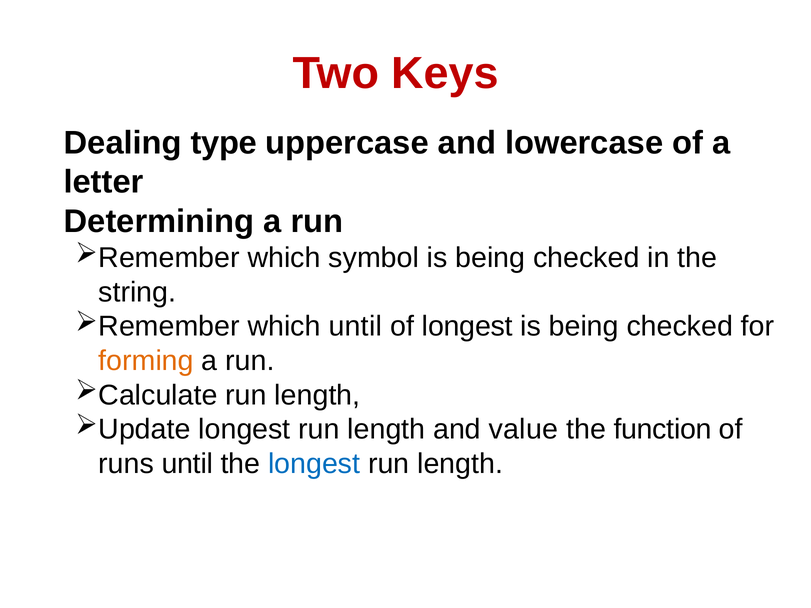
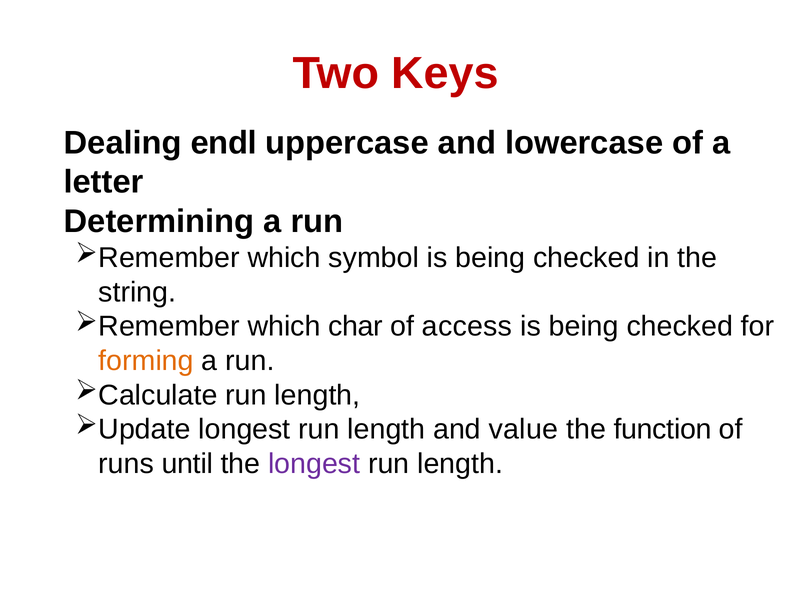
type: type -> endl
which until: until -> char
of longest: longest -> access
longest at (314, 464) colour: blue -> purple
